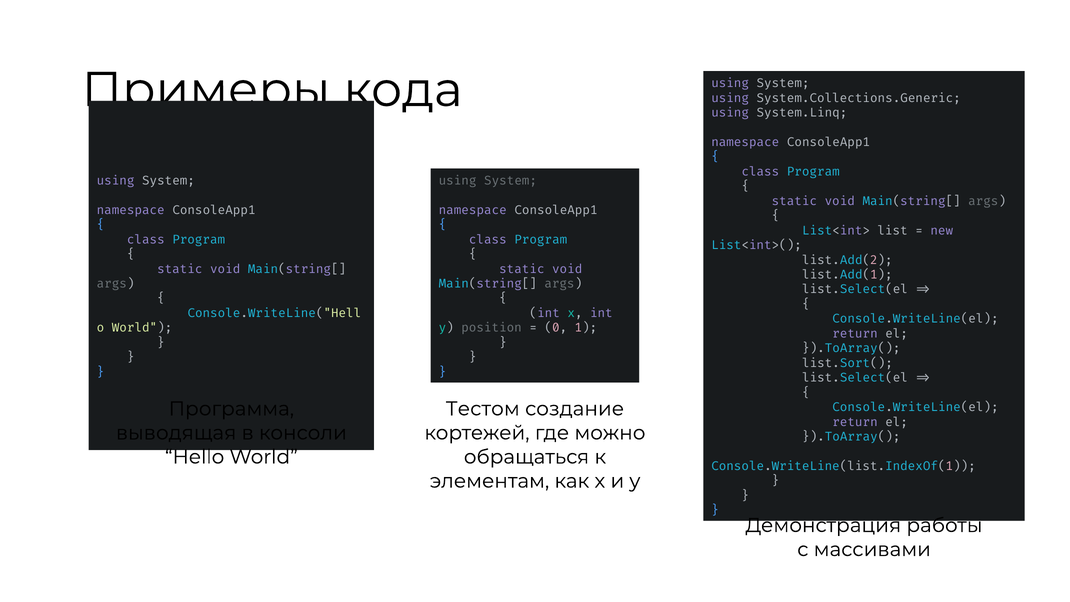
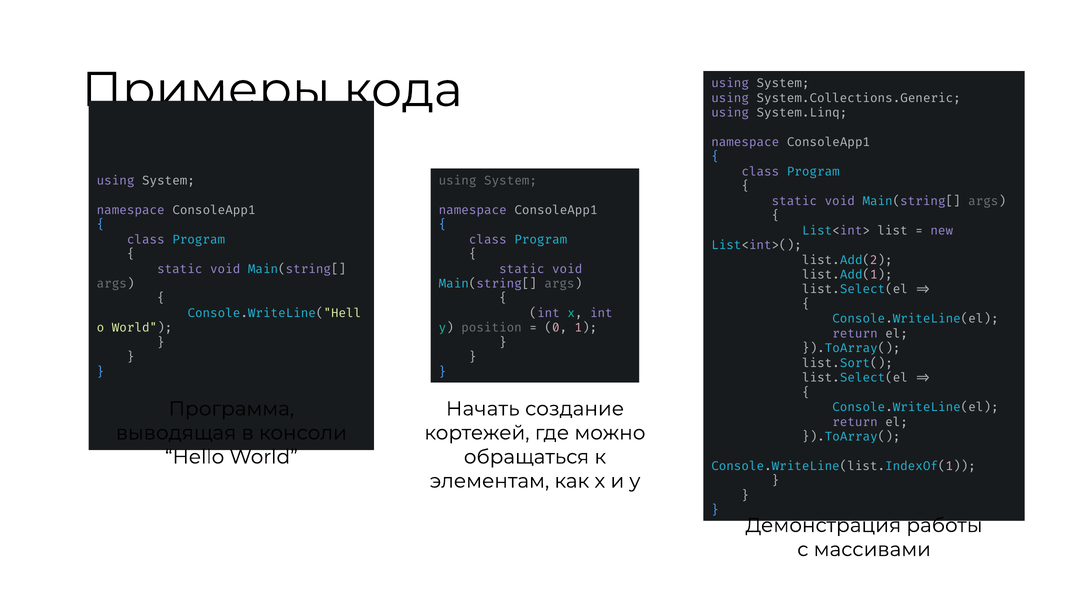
Тестом: Тестом -> Начать
